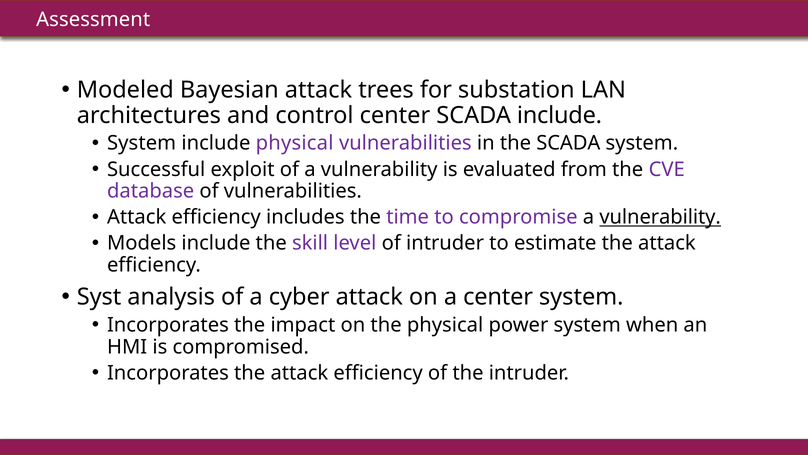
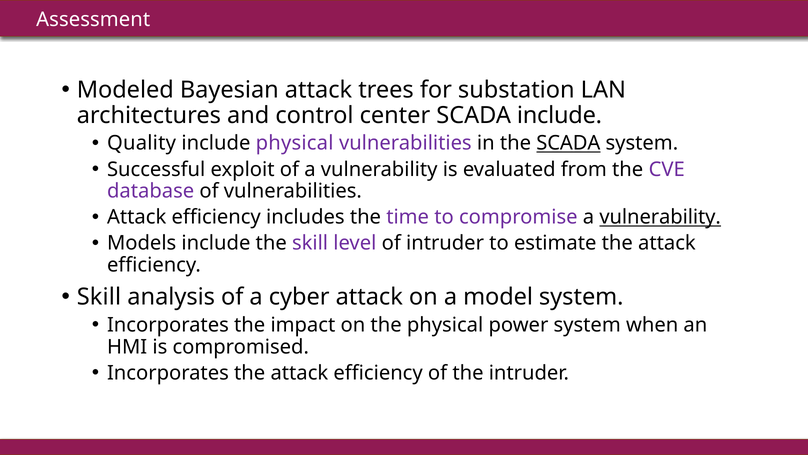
System at (142, 143): System -> Quality
SCADA at (568, 143) underline: none -> present
Syst at (99, 297): Syst -> Skill
a center: center -> model
